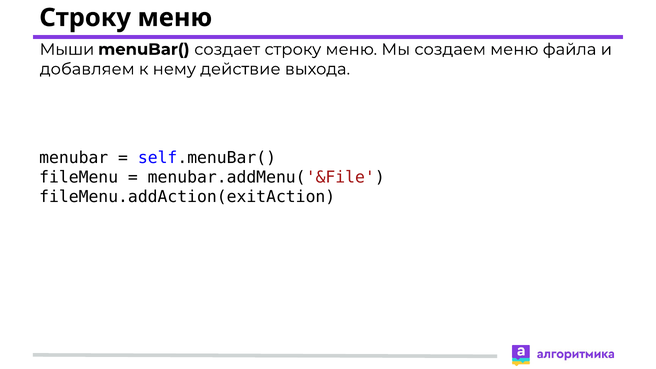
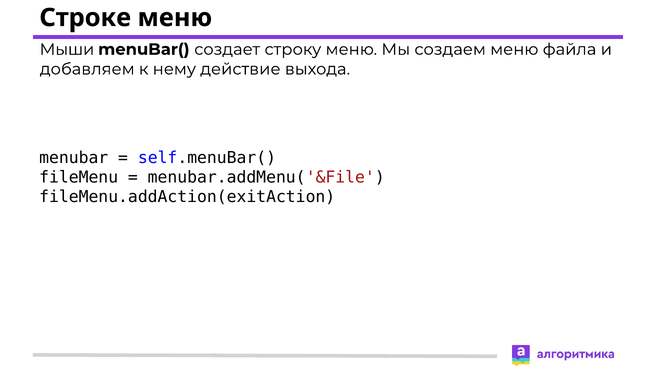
Строку at (85, 18): Строку -> Строке
